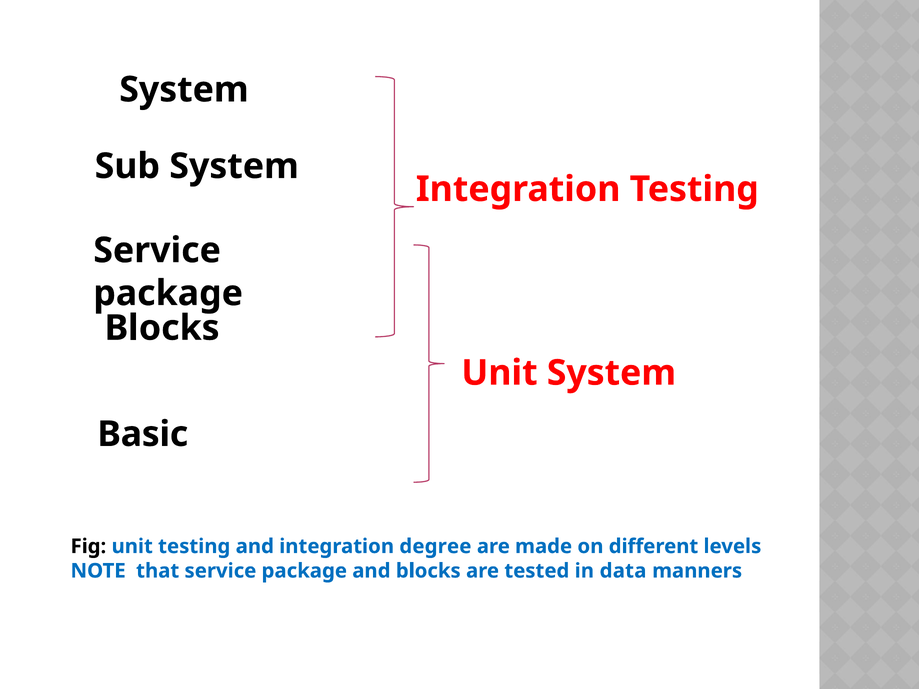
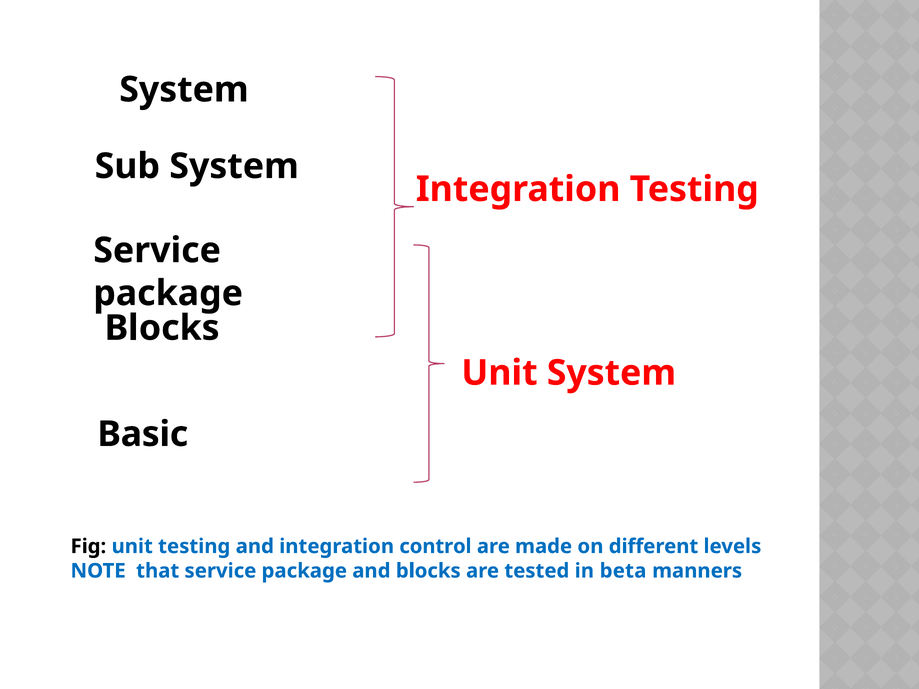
degree: degree -> control
data: data -> beta
